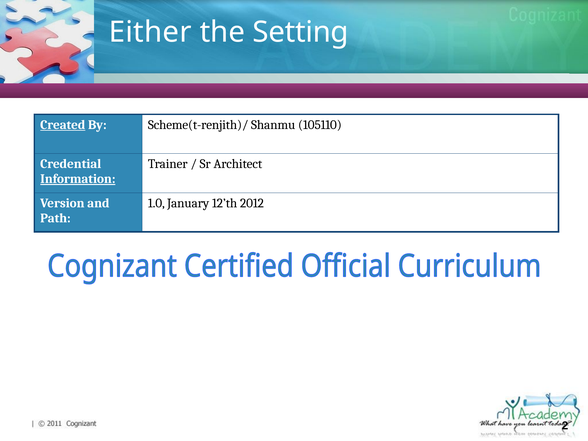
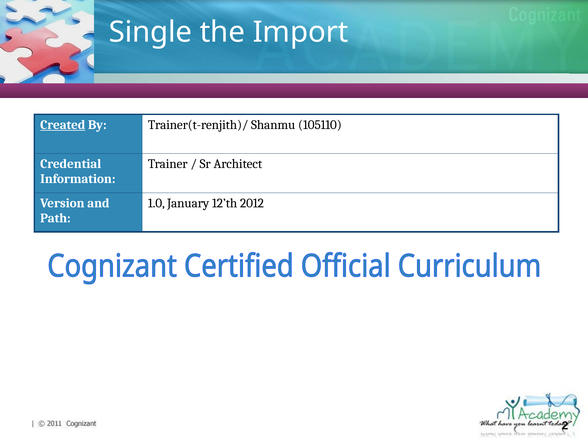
Either: Either -> Single
Setting: Setting -> Import
Scheme(t-renjith)/: Scheme(t-renjith)/ -> Trainer(t-renjith)/
Information underline: present -> none
